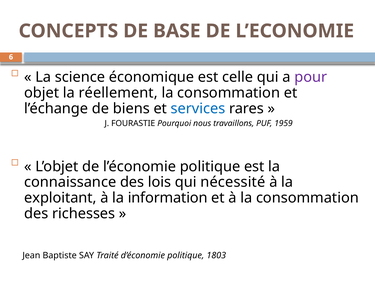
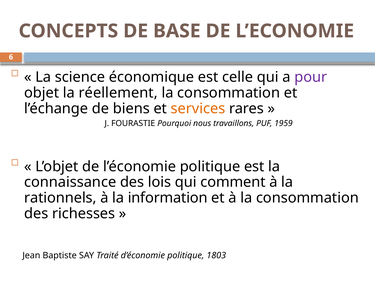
services colour: blue -> orange
nécessité: nécessité -> comment
exploitant: exploitant -> rationnels
